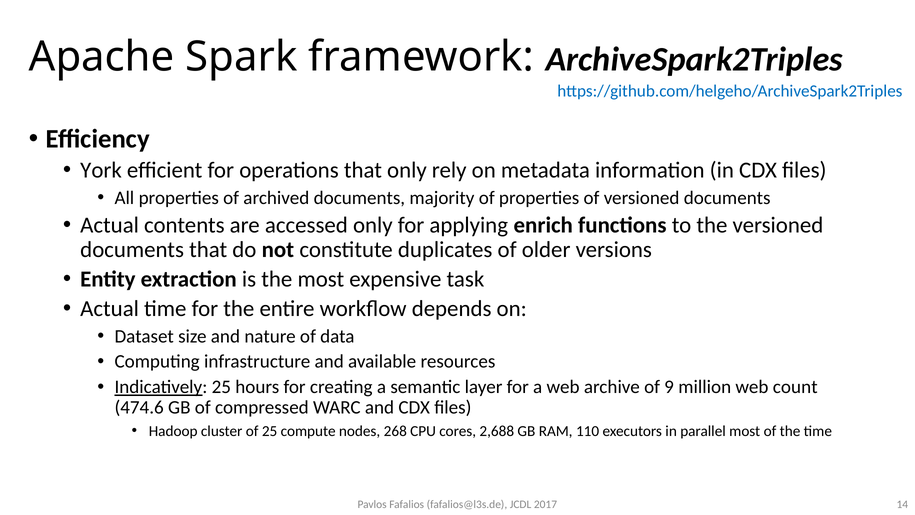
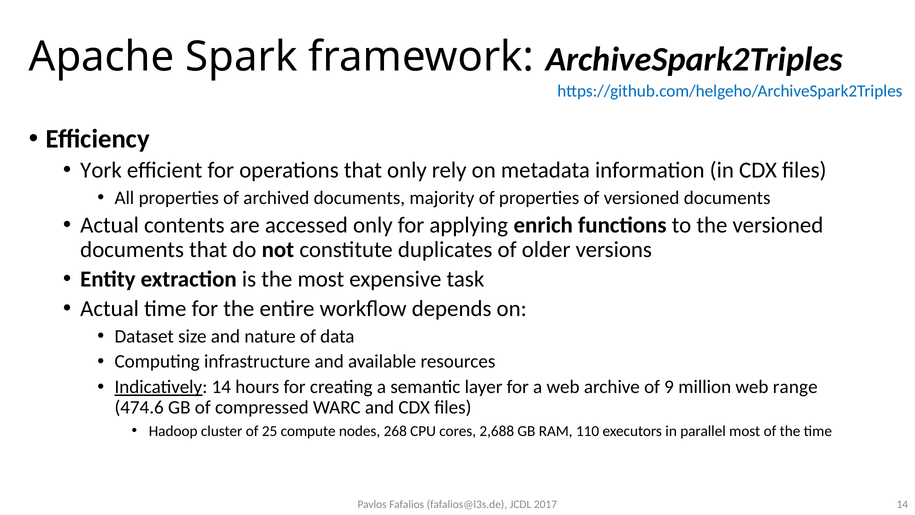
Indicatively 25: 25 -> 14
count: count -> range
